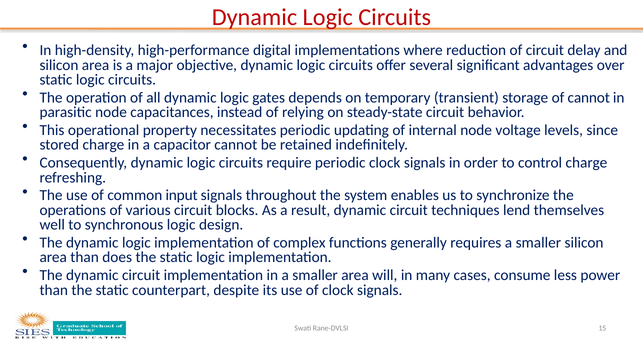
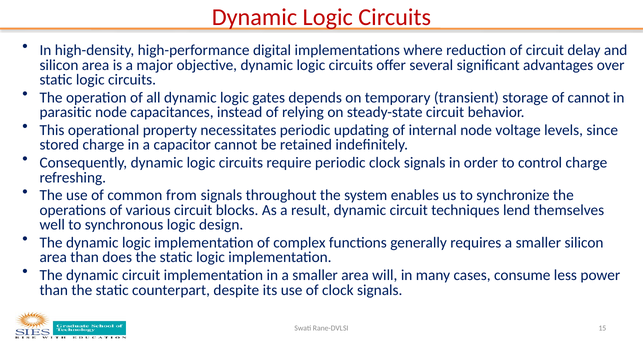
input: input -> from
